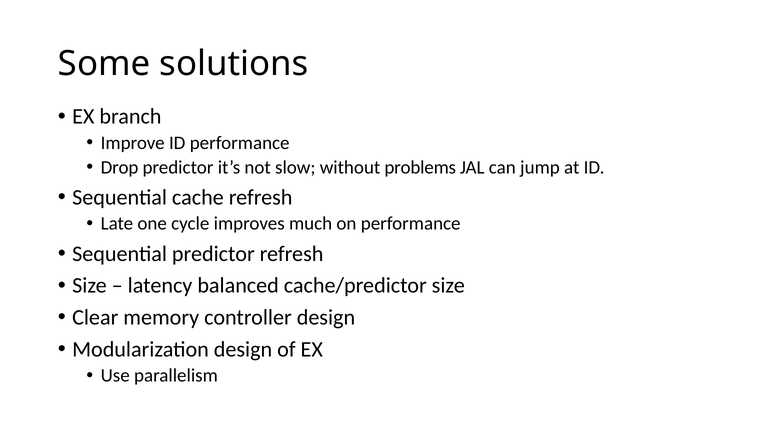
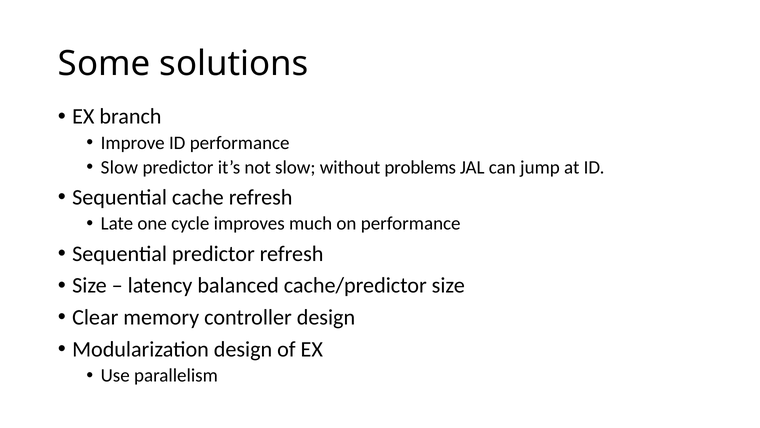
Drop at (120, 167): Drop -> Slow
